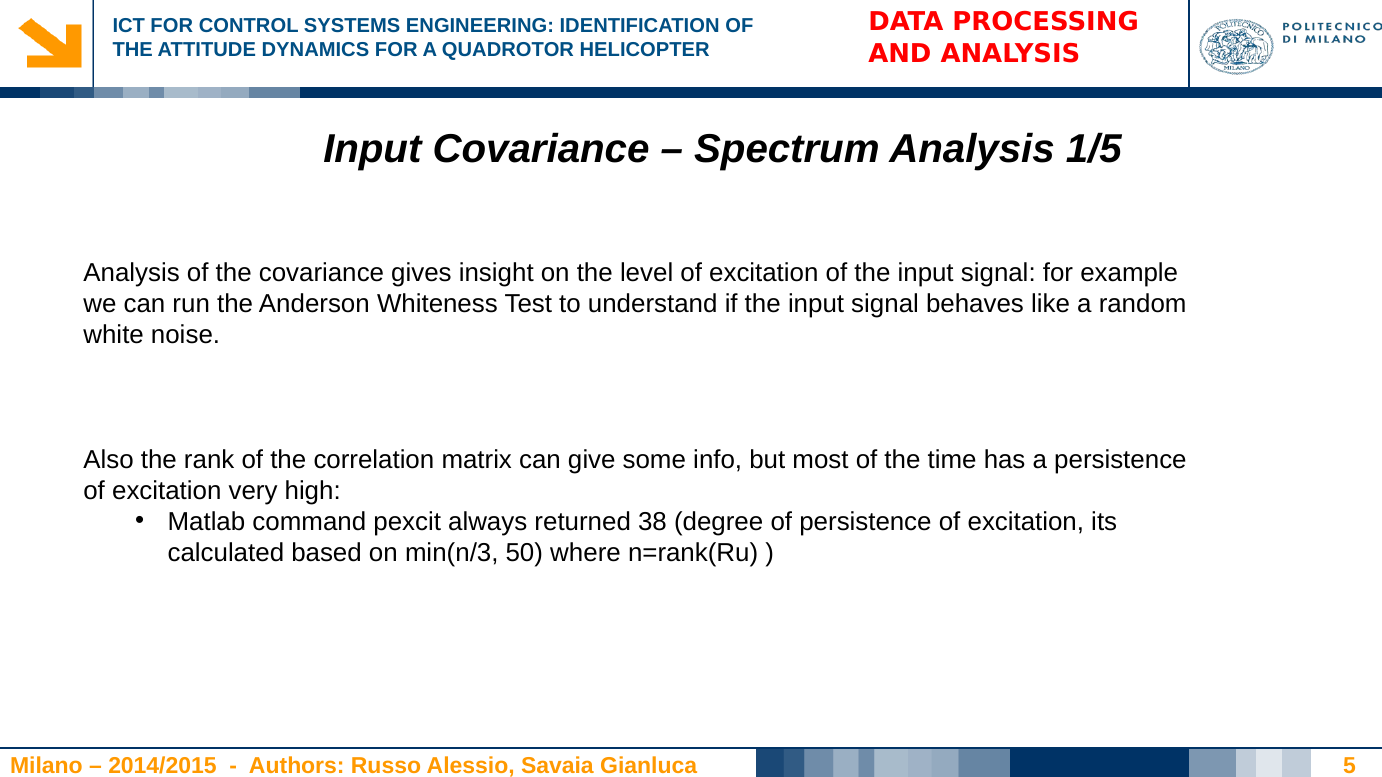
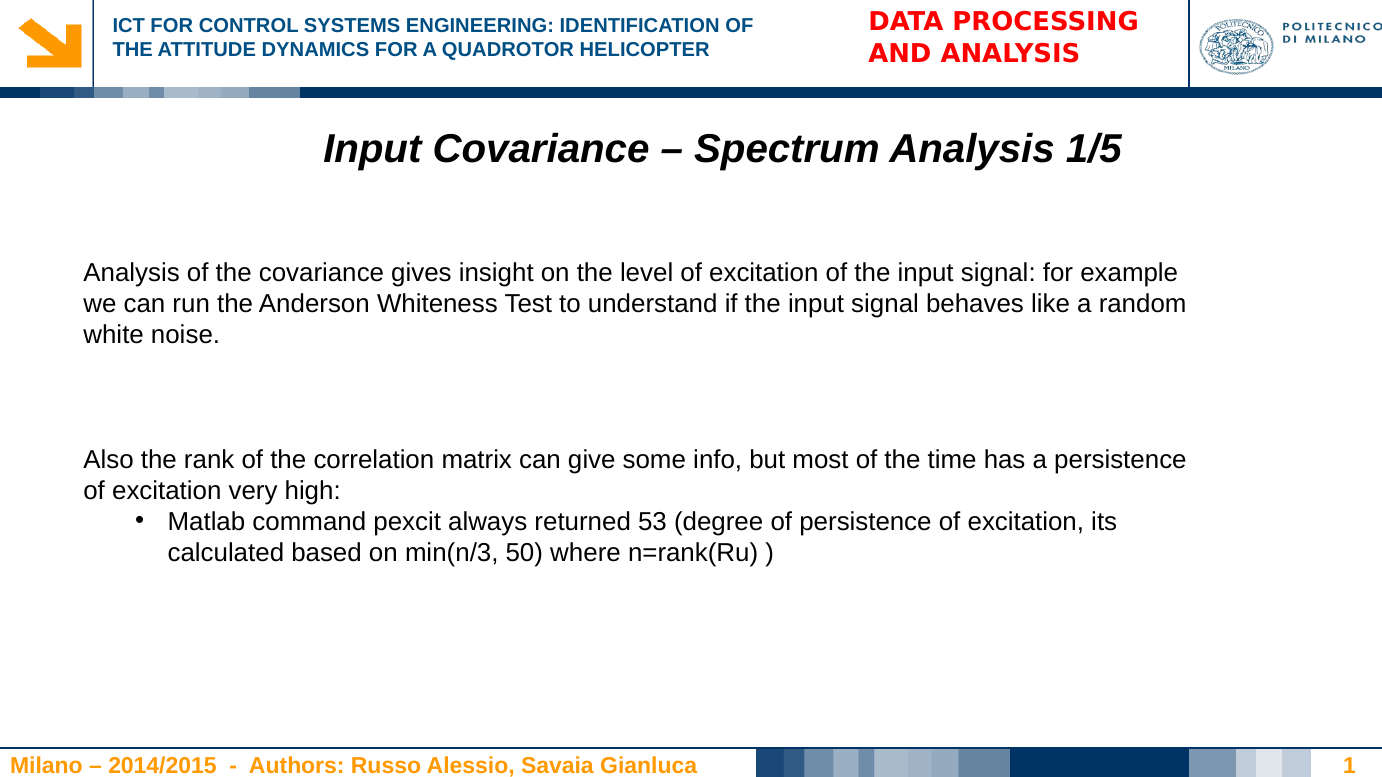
38: 38 -> 53
5: 5 -> 1
